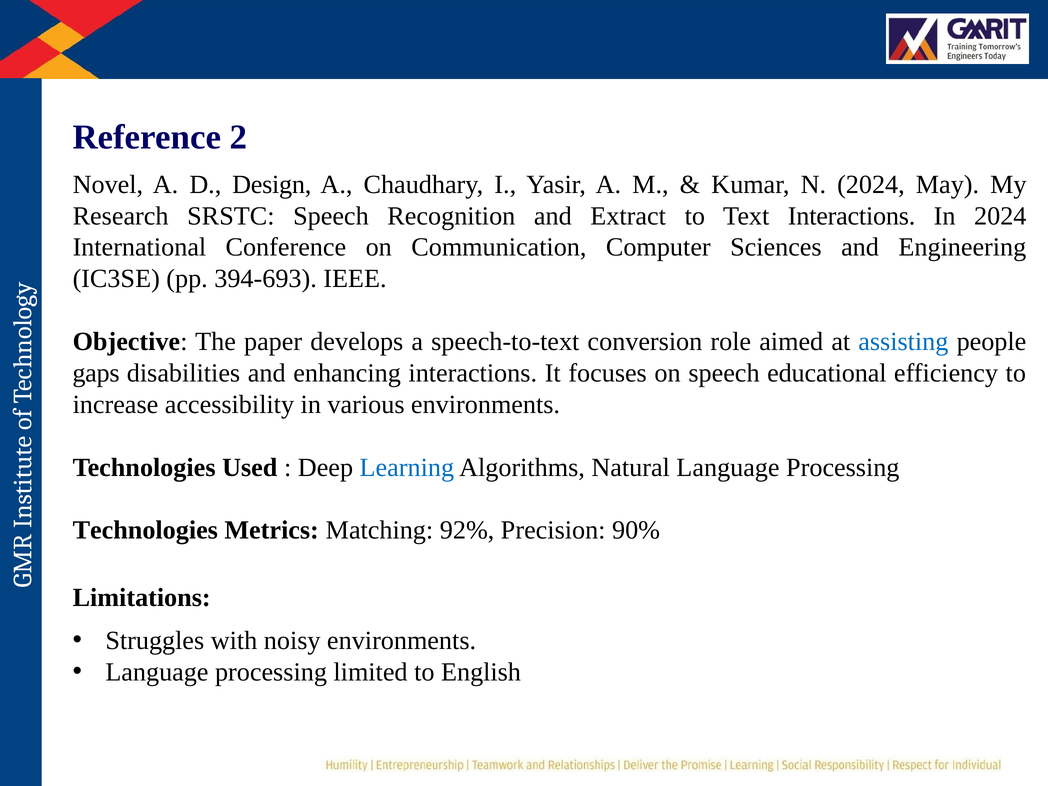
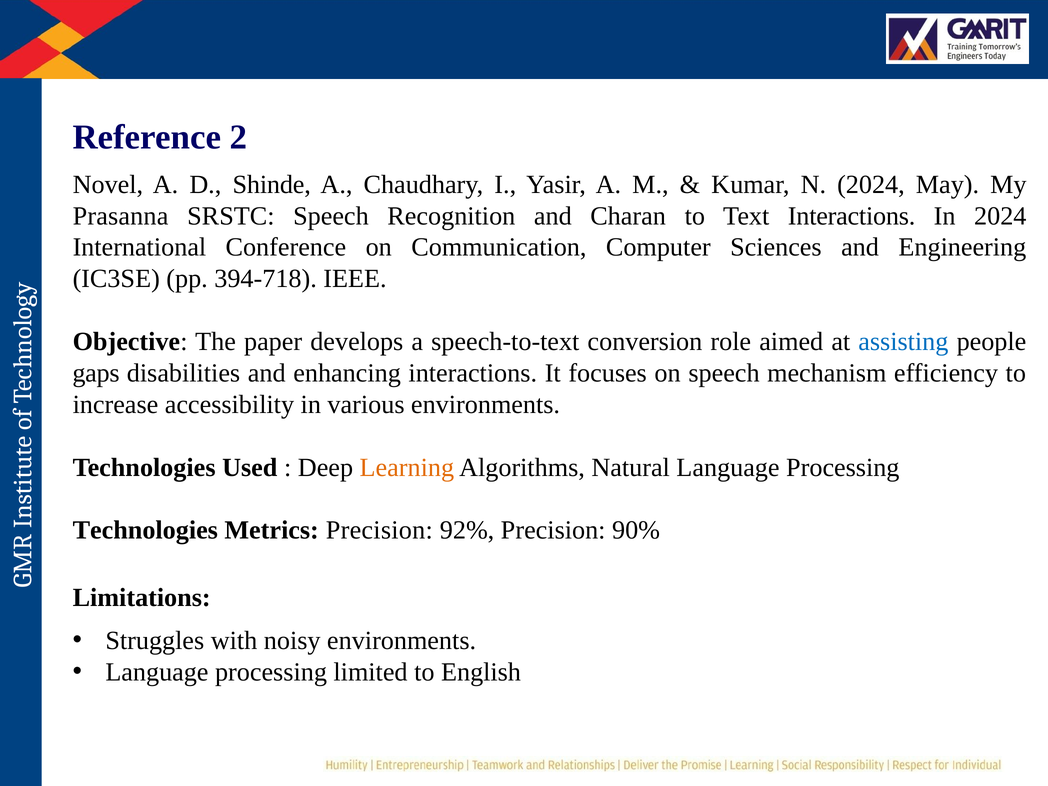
Design: Design -> Shinde
Research: Research -> Prasanna
Extract: Extract -> Charan
394-693: 394-693 -> 394-718
educational: educational -> mechanism
Learning colour: blue -> orange
Metrics Matching: Matching -> Precision
